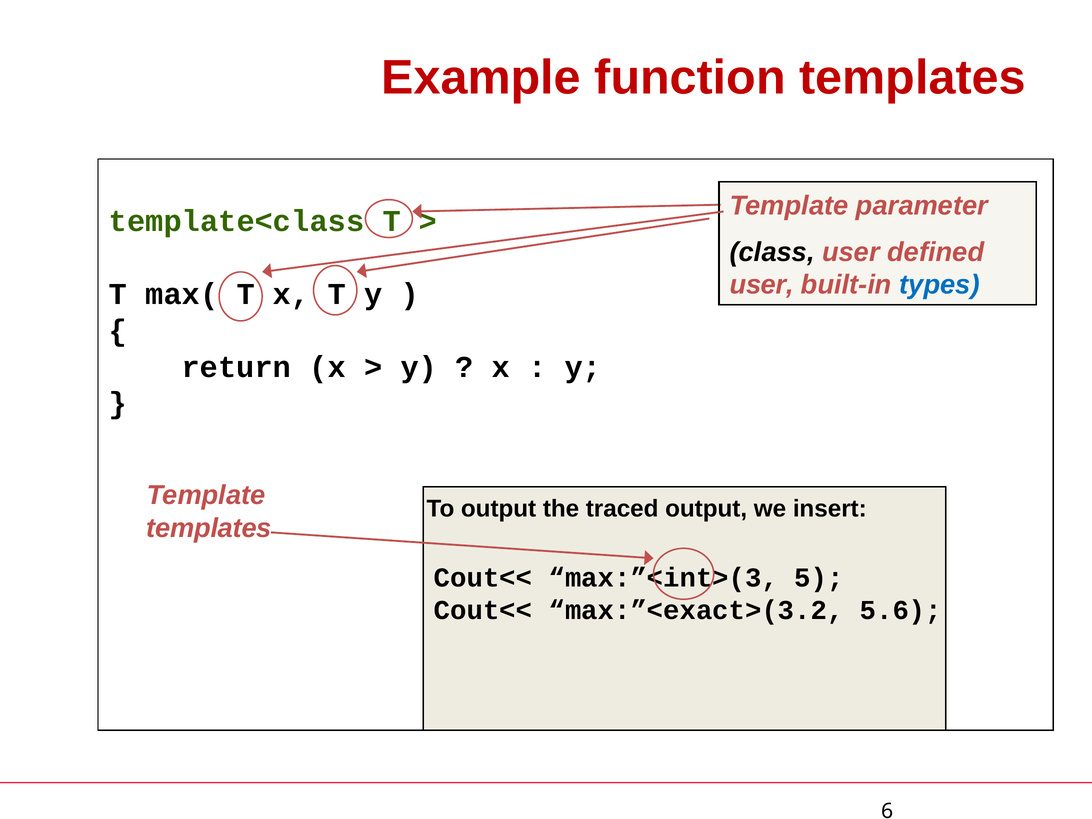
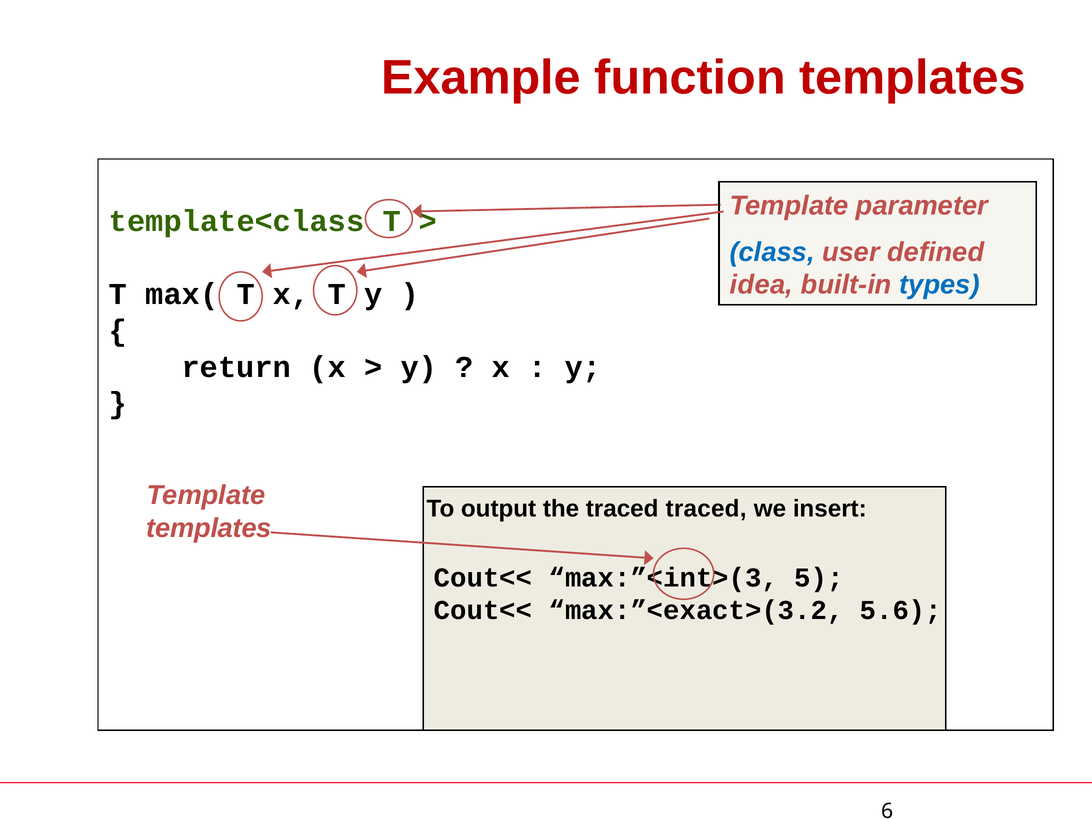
class colour: black -> blue
user at (762, 285): user -> idea
traced output: output -> traced
